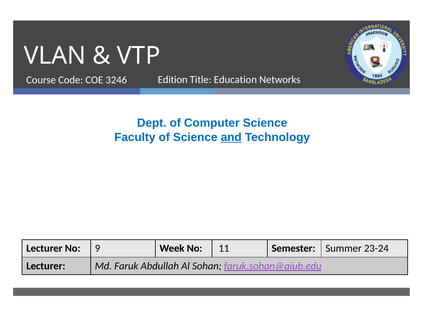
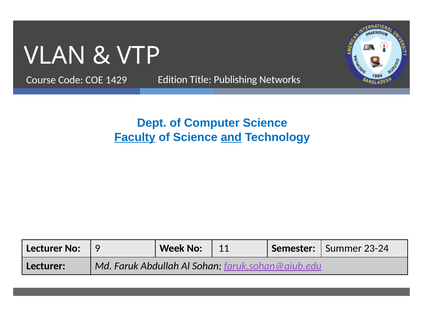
Education: Education -> Publishing
3246: 3246 -> 1429
Faculty underline: none -> present
